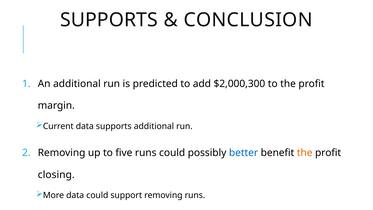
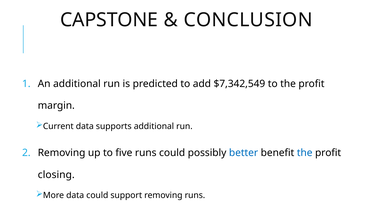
SUPPORTS at (109, 20): SUPPORTS -> CAPSTONE
$2,000,300: $2,000,300 -> $7,342,549
the at (305, 153) colour: orange -> blue
